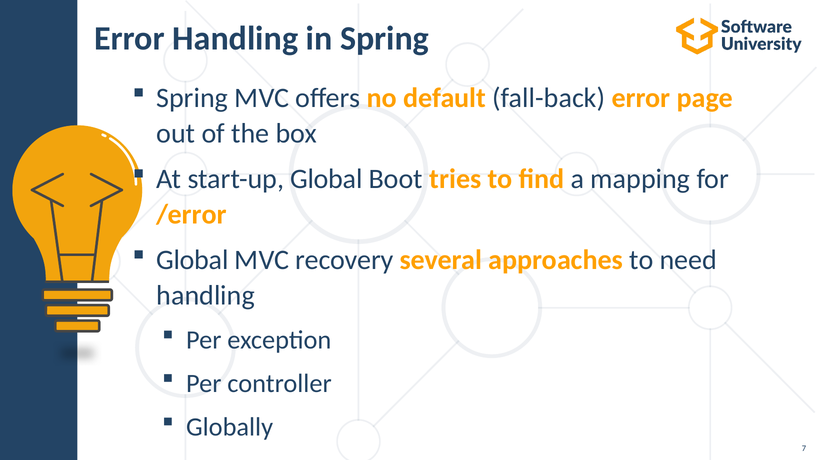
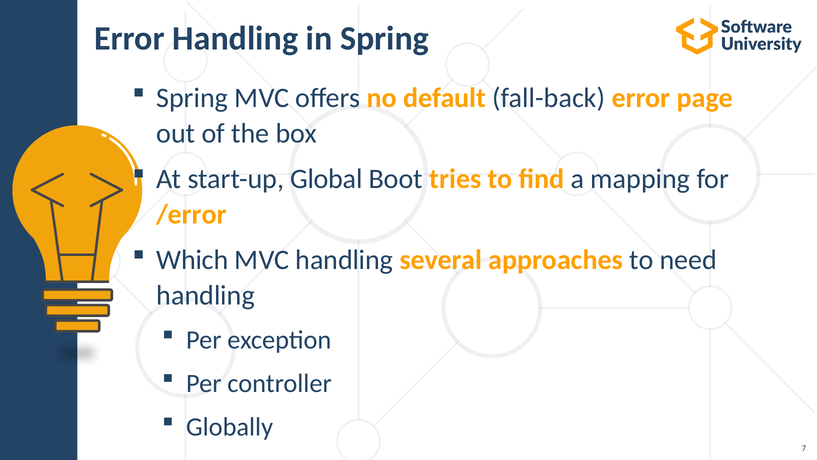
Global at (192, 260): Global -> Which
MVC recovery: recovery -> handling
